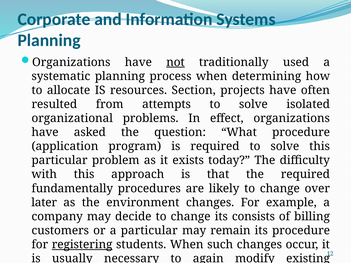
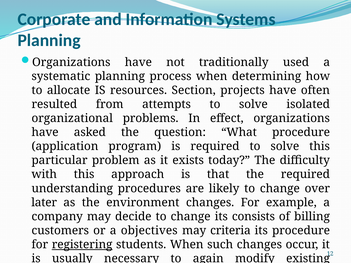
not underline: present -> none
fundamentally: fundamentally -> understanding
a particular: particular -> objectives
remain: remain -> criteria
